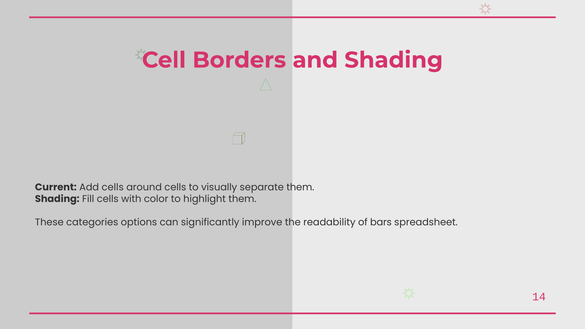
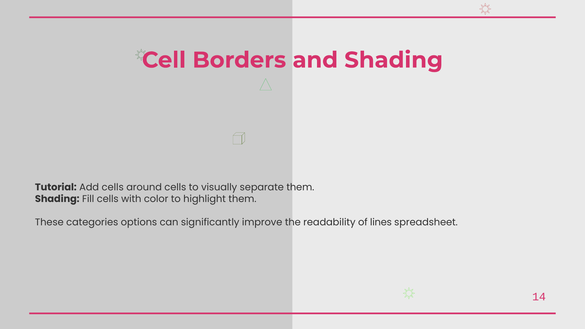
Current: Current -> Tutorial
bars: bars -> lines
